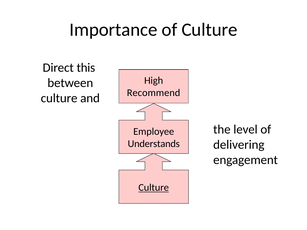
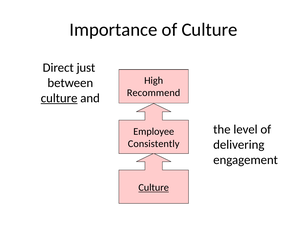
this: this -> just
culture at (59, 98) underline: none -> present
Understands: Understands -> Consistently
